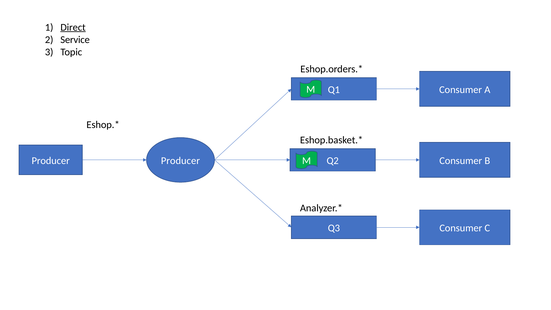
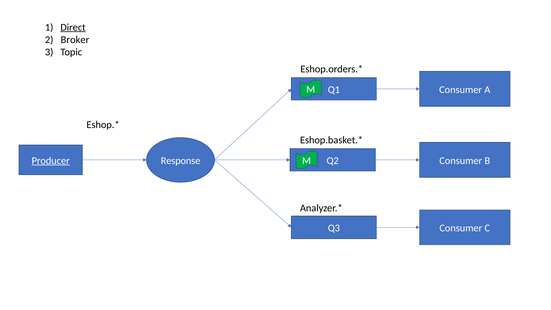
Service: Service -> Broker
Producer at (51, 161) underline: none -> present
Producer at (180, 161): Producer -> Response
